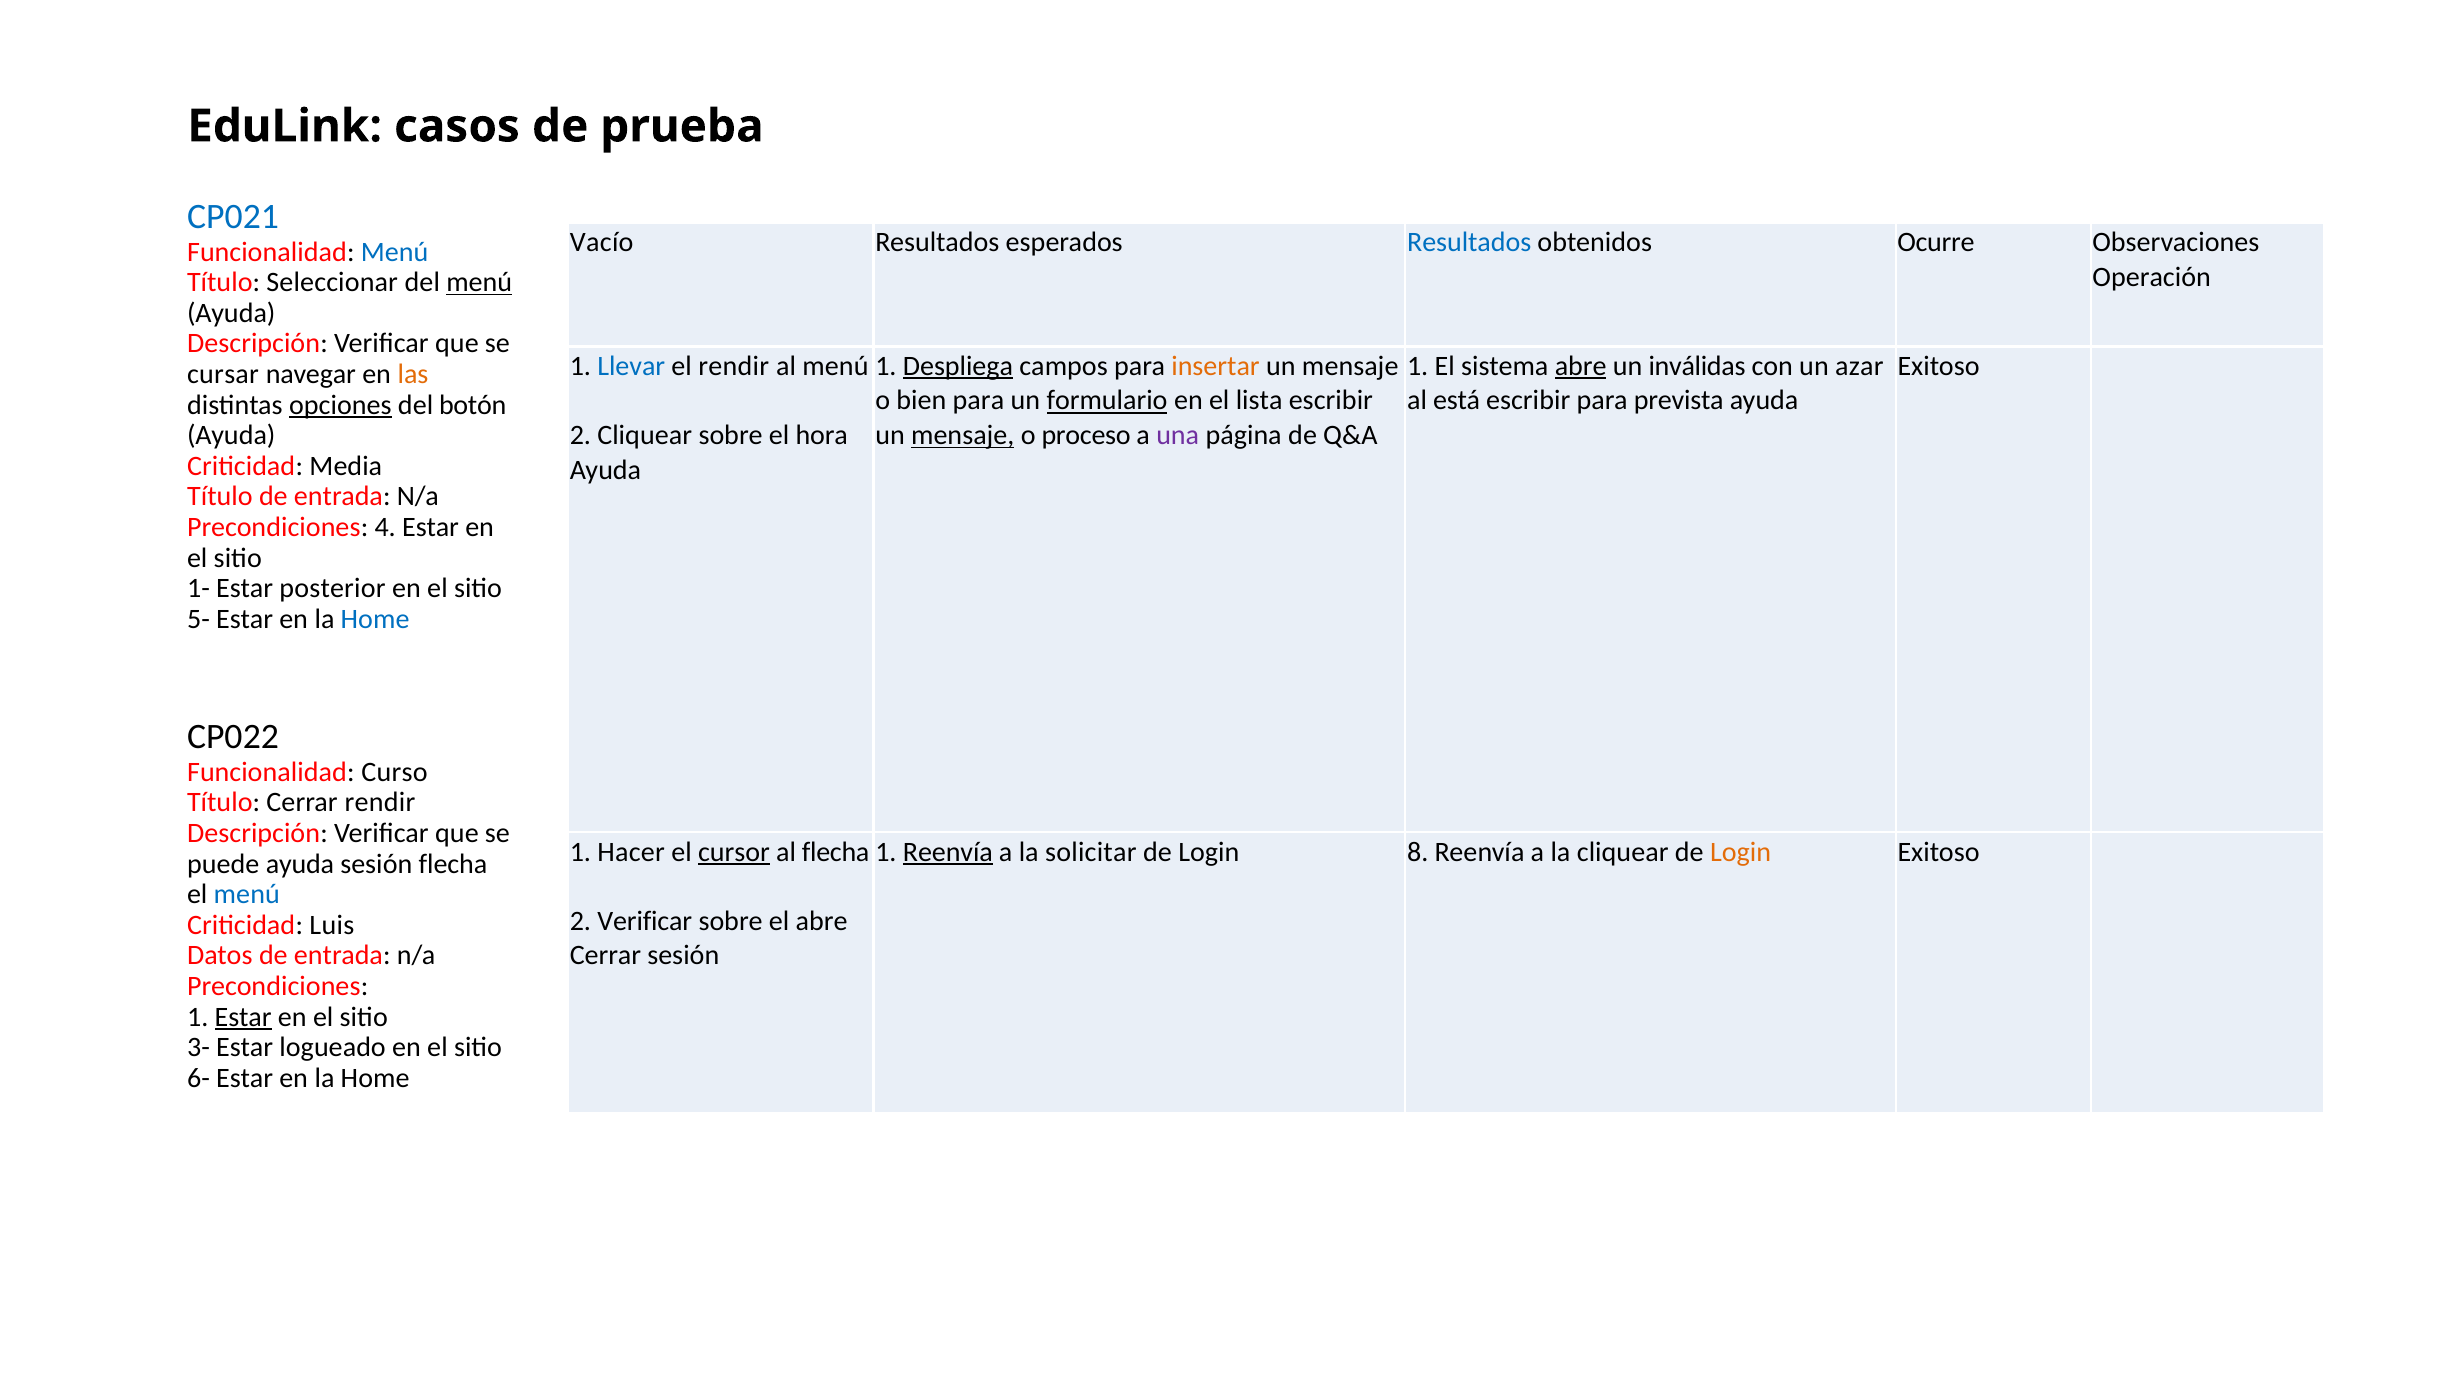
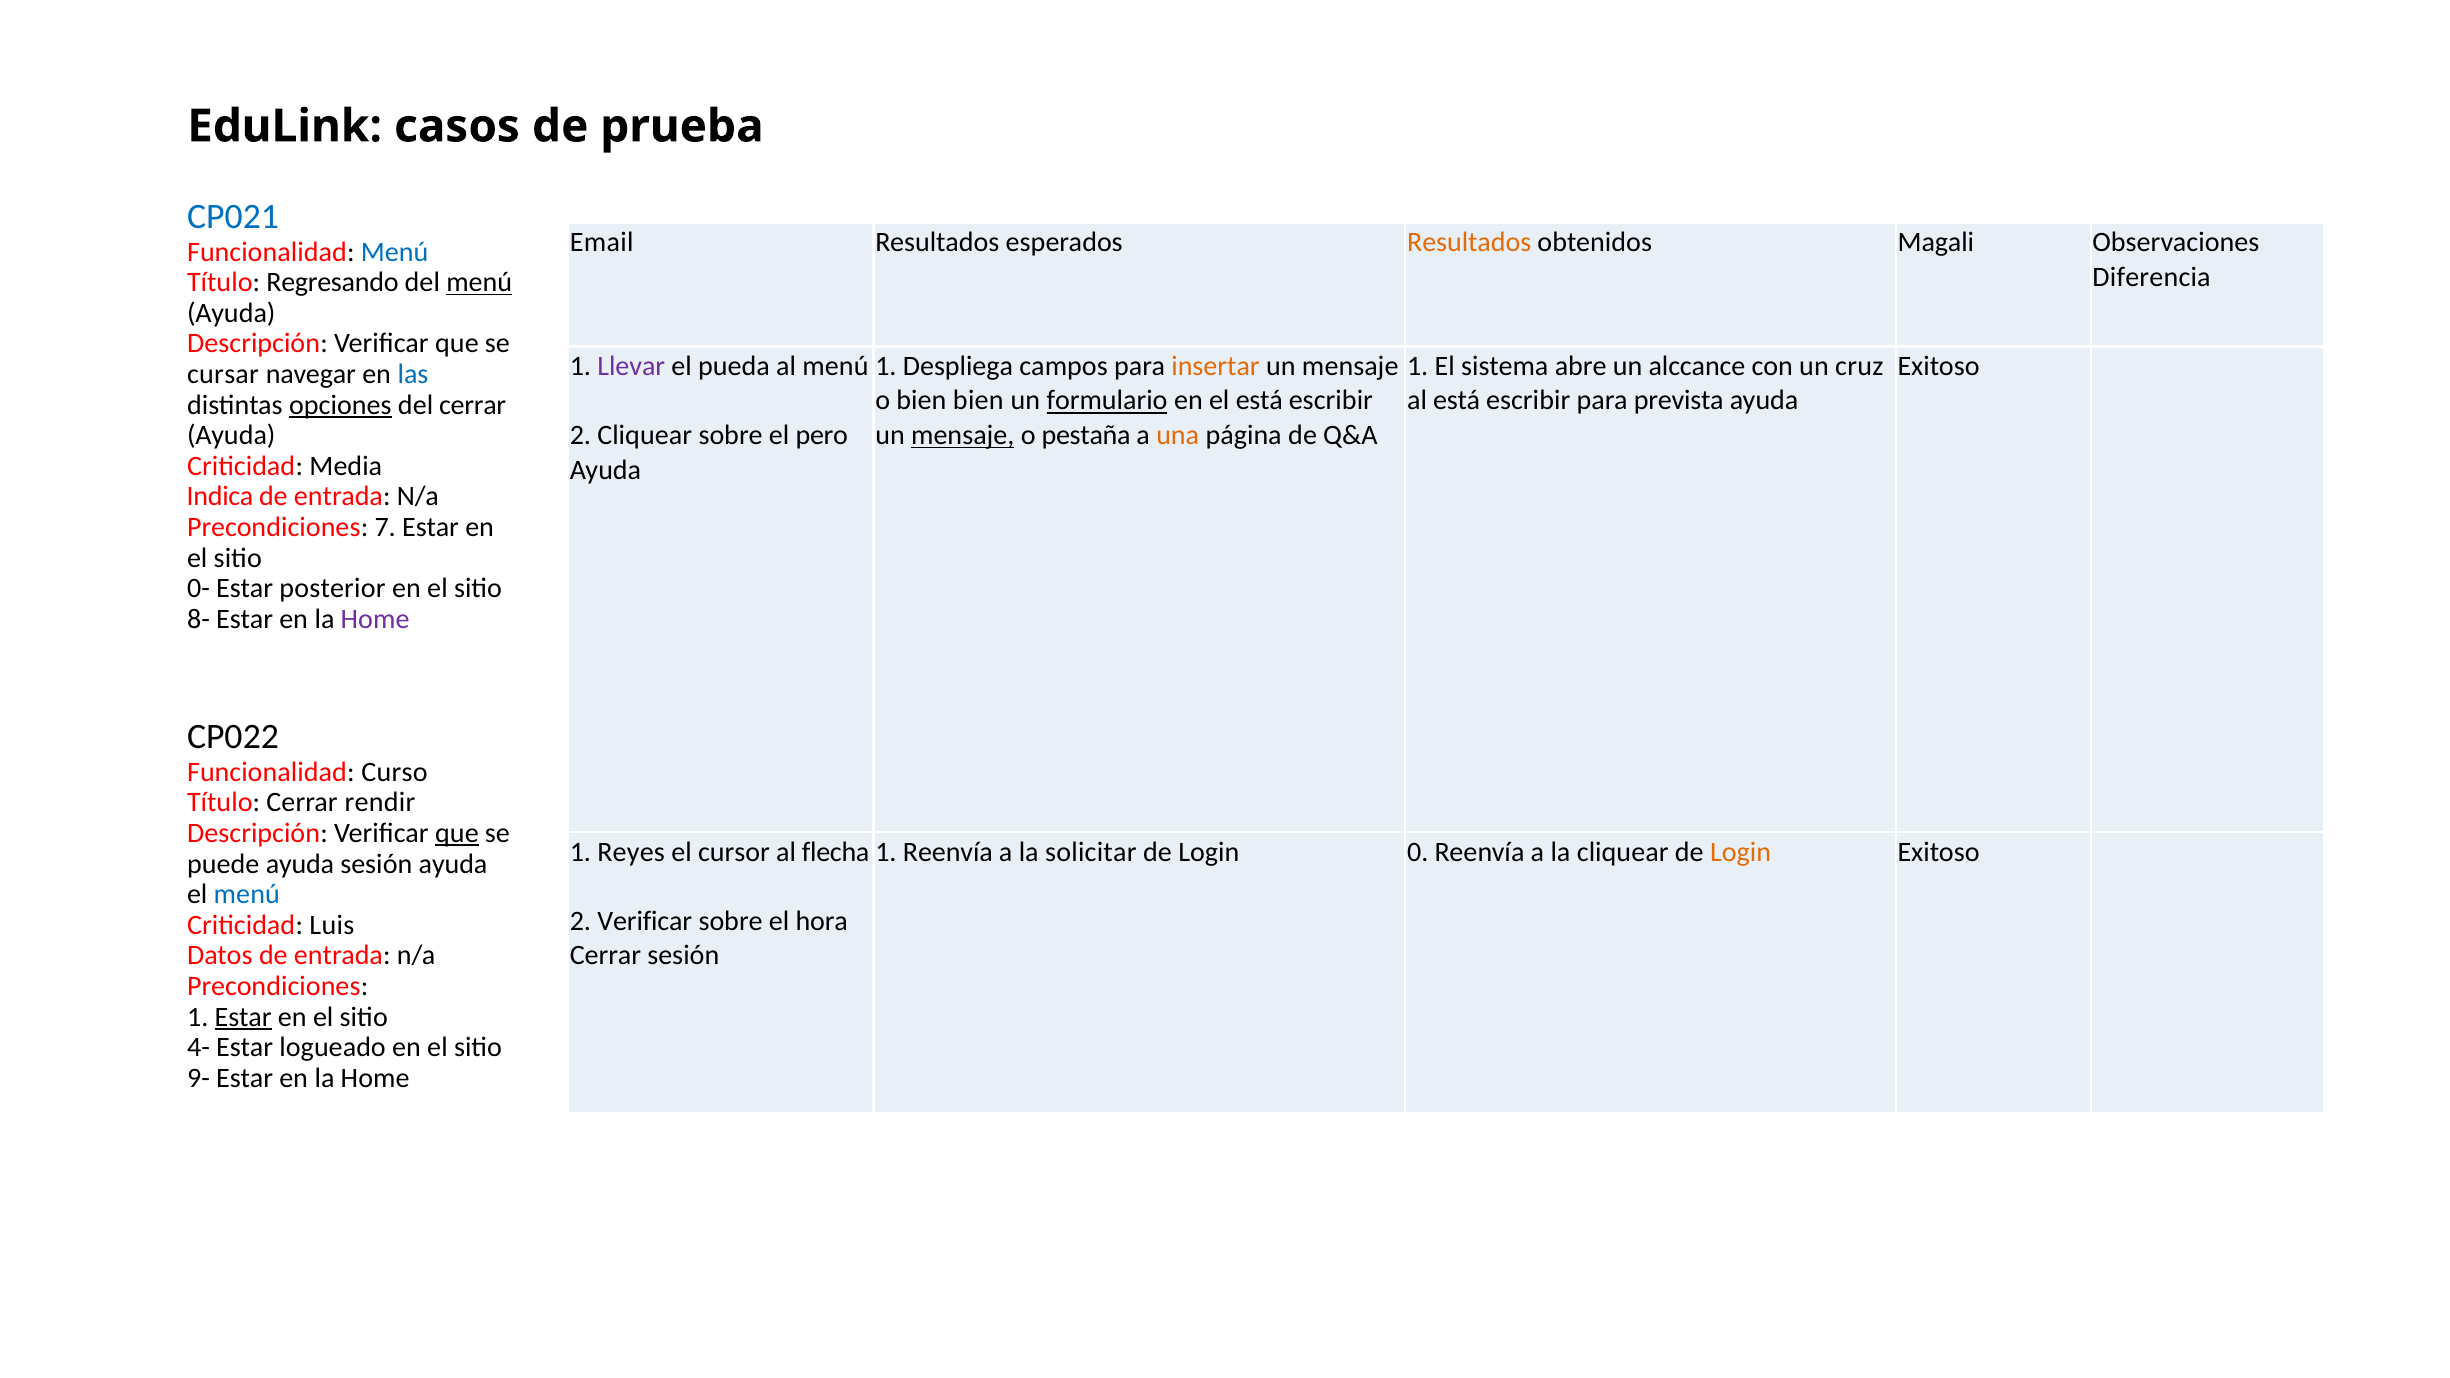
Vacío: Vacío -> Email
Resultados at (1469, 242) colour: blue -> orange
Ocurre: Ocurre -> Magali
Operación: Operación -> Diferencia
Seleccionar: Seleccionar -> Regresando
Llevar colour: blue -> purple
el rendir: rendir -> pueda
Despliega underline: present -> none
abre at (1581, 366) underline: present -> none
inválidas: inválidas -> alccance
azar: azar -> cruz
las colour: orange -> blue
bien para: para -> bien
el lista: lista -> está
del botón: botón -> cerrar
hora: hora -> pero
proceso: proceso -> pestaña
una colour: purple -> orange
Título at (220, 497): Título -> Indica
4: 4 -> 7
1-: 1- -> 0-
5-: 5- -> 8-
Home at (375, 619) colour: blue -> purple
que at (457, 833) underline: none -> present
Hacer: Hacer -> Reyes
cursor underline: present -> none
Reenvía at (948, 852) underline: present -> none
8: 8 -> 0
sesión flecha: flecha -> ayuda
el abre: abre -> hora
3-: 3- -> 4-
6-: 6- -> 9-
